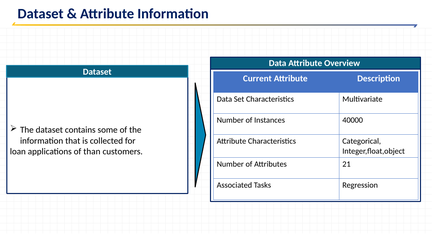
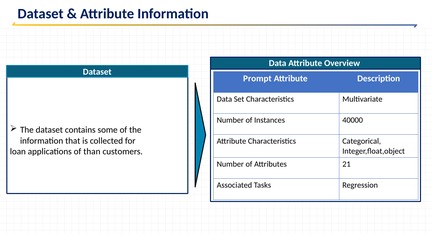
Current: Current -> Prompt
